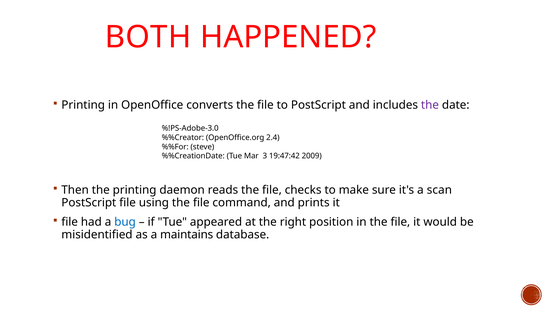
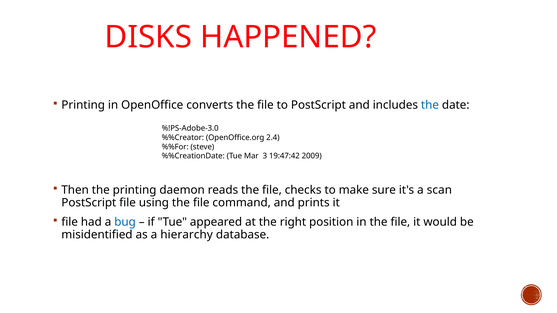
BOTH: BOTH -> DISKS
the at (430, 105) colour: purple -> blue
maintains: maintains -> hierarchy
